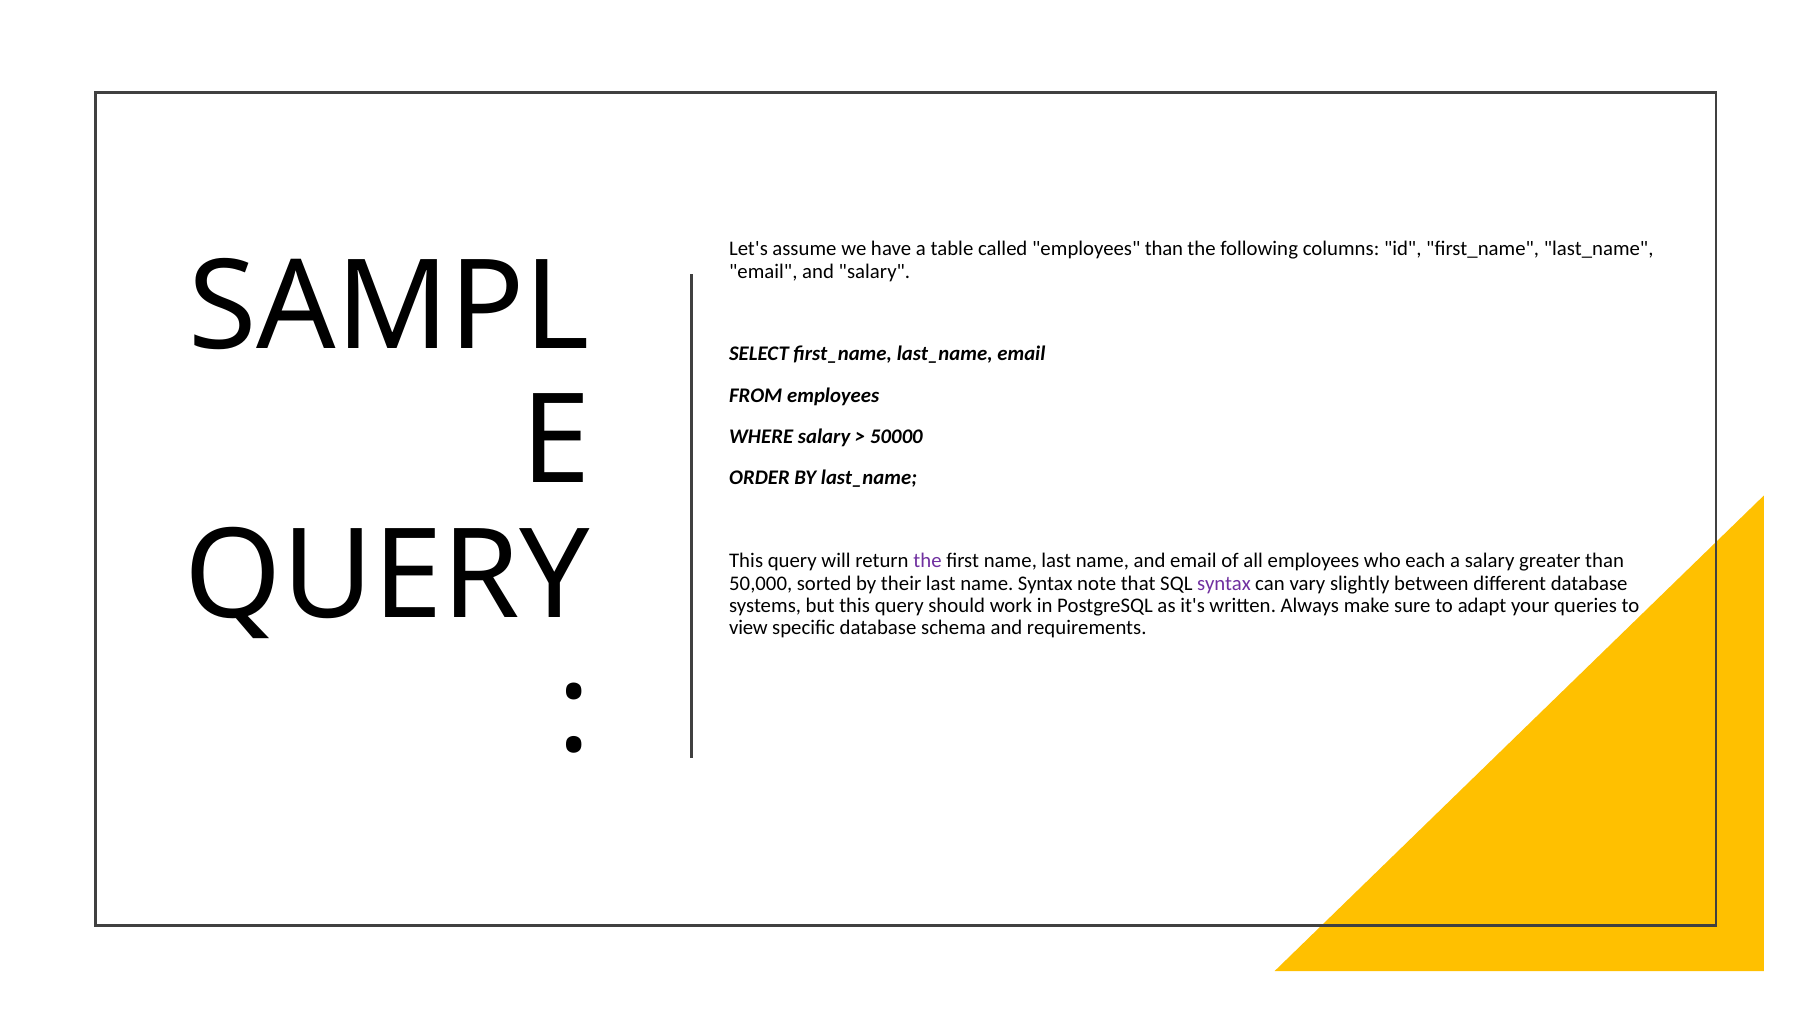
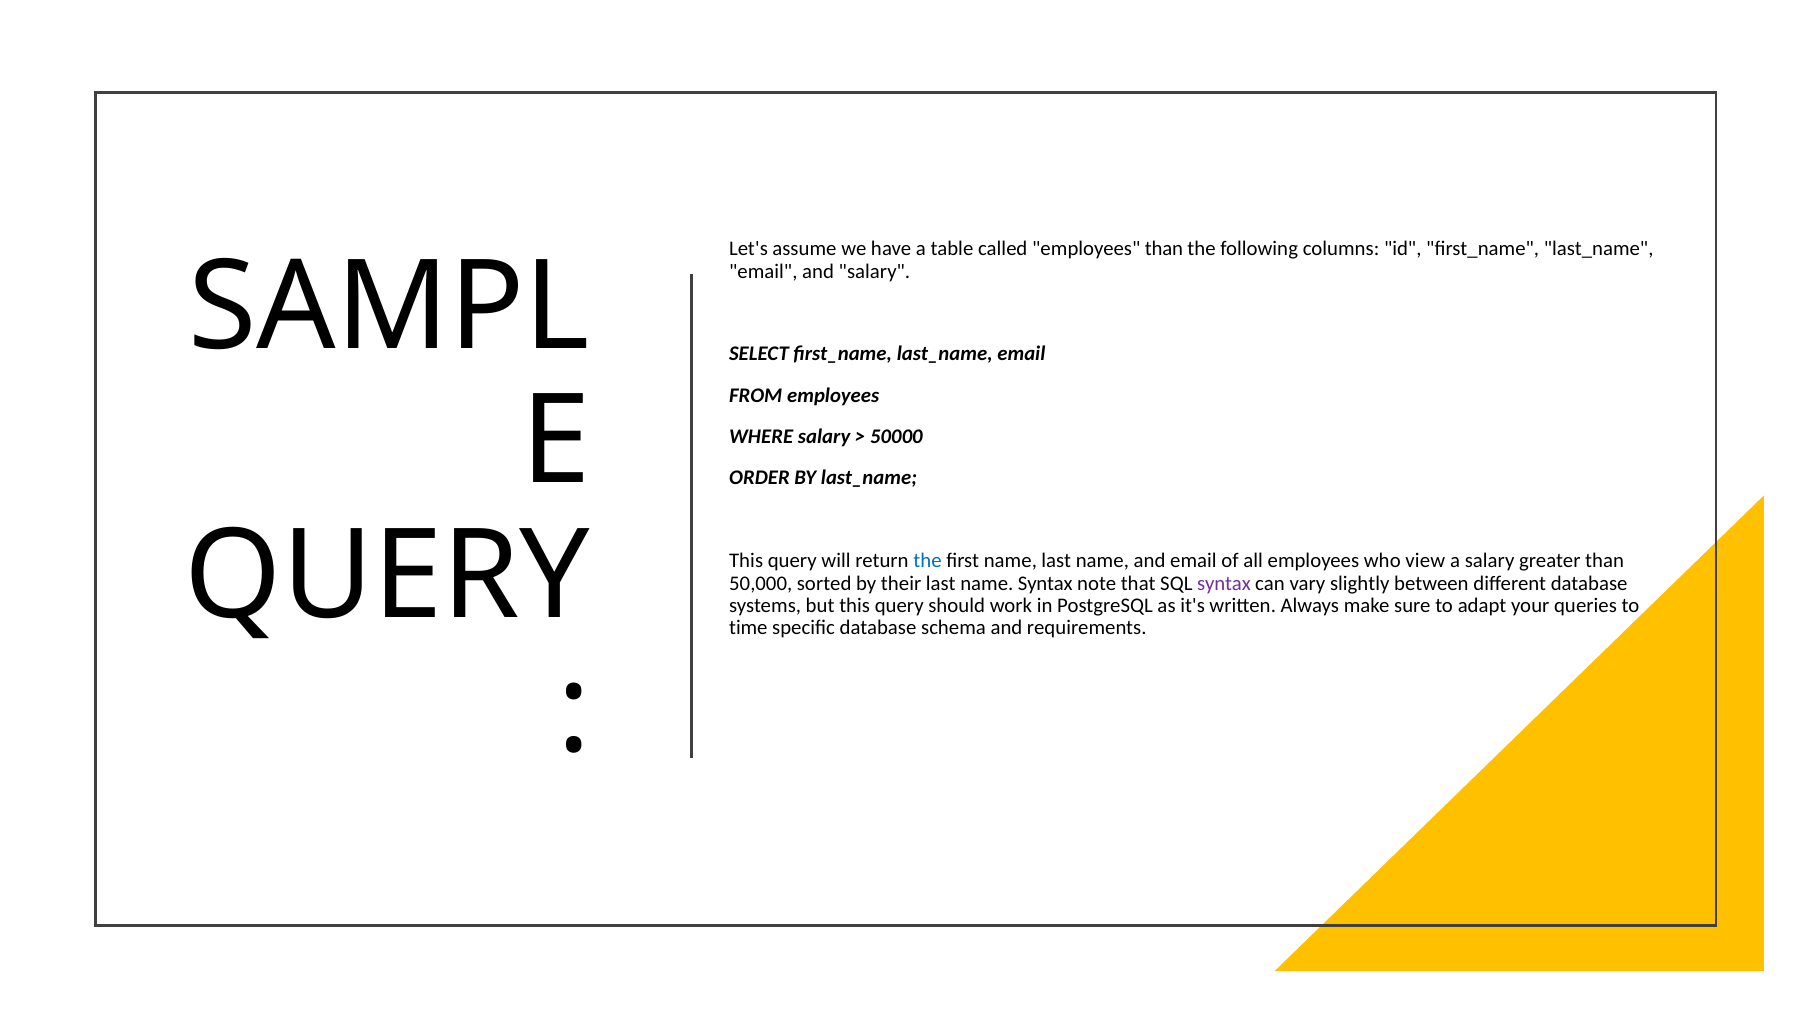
the at (927, 561) colour: purple -> blue
each: each -> view
view: view -> time
